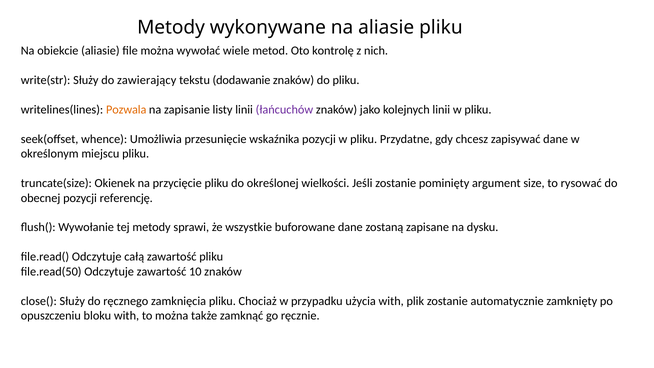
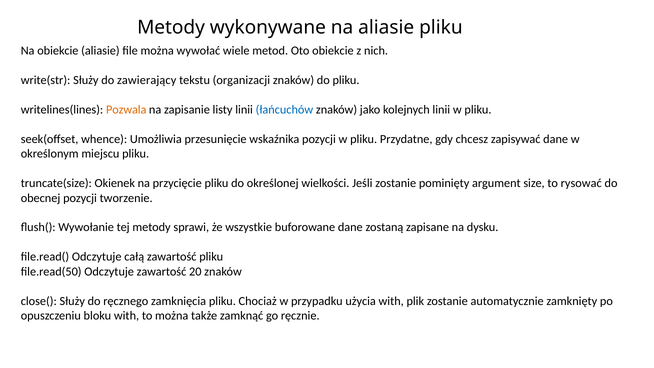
Oto kontrolę: kontrolę -> obiekcie
dodawanie: dodawanie -> organizacji
łańcuchów colour: purple -> blue
referencję: referencję -> tworzenie
10: 10 -> 20
